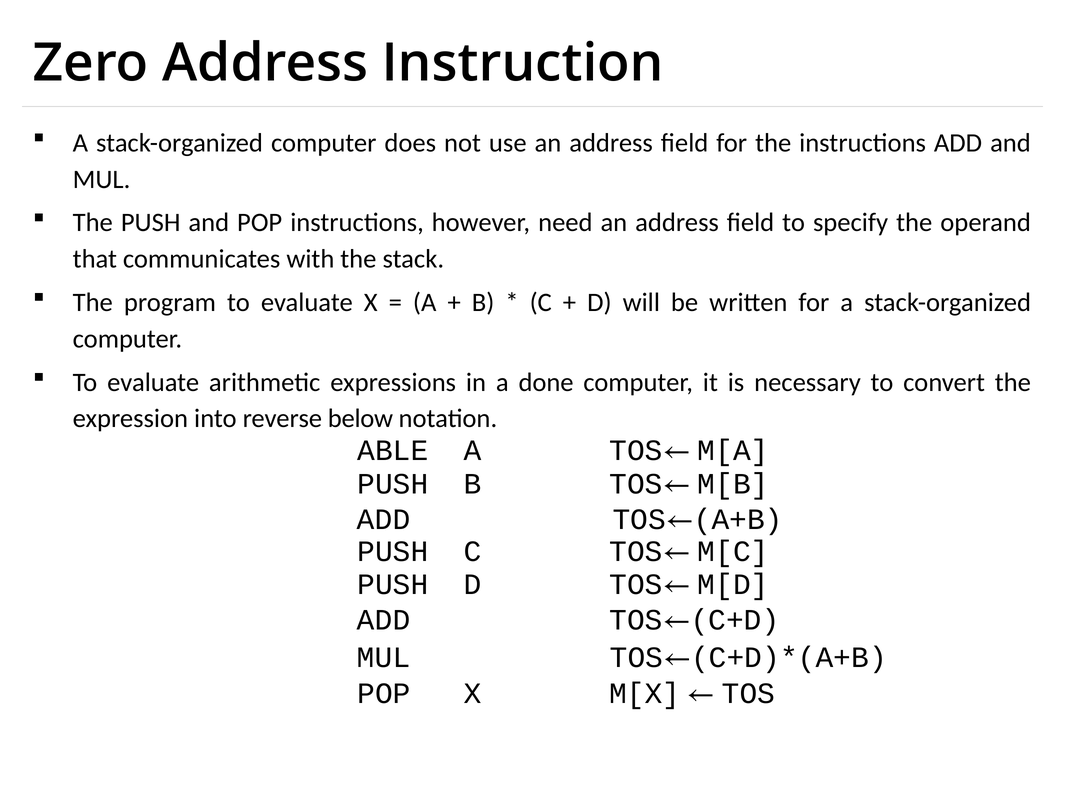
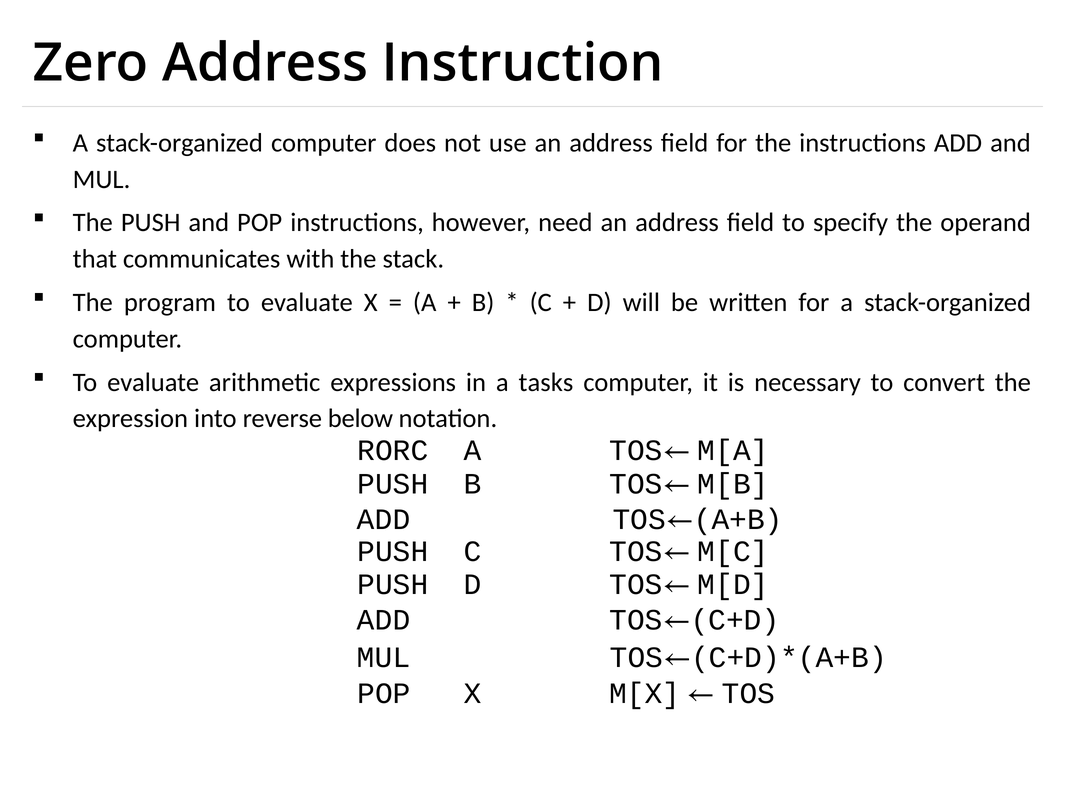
done: done -> tasks
ABLE: ABLE -> RORC
